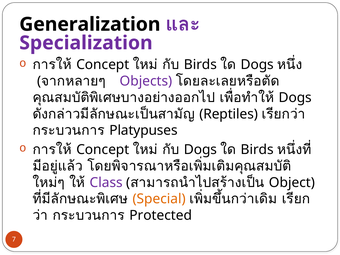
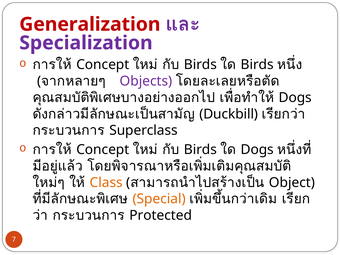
Generalization colour: black -> red
Dogs at (257, 65): Dogs -> Birds
Reptiles: Reptiles -> Duckbill
Platypuses: Platypuses -> Superclass
Dogs at (200, 150): Dogs -> Birds
Birds at (257, 150): Birds -> Dogs
Class colour: purple -> orange
